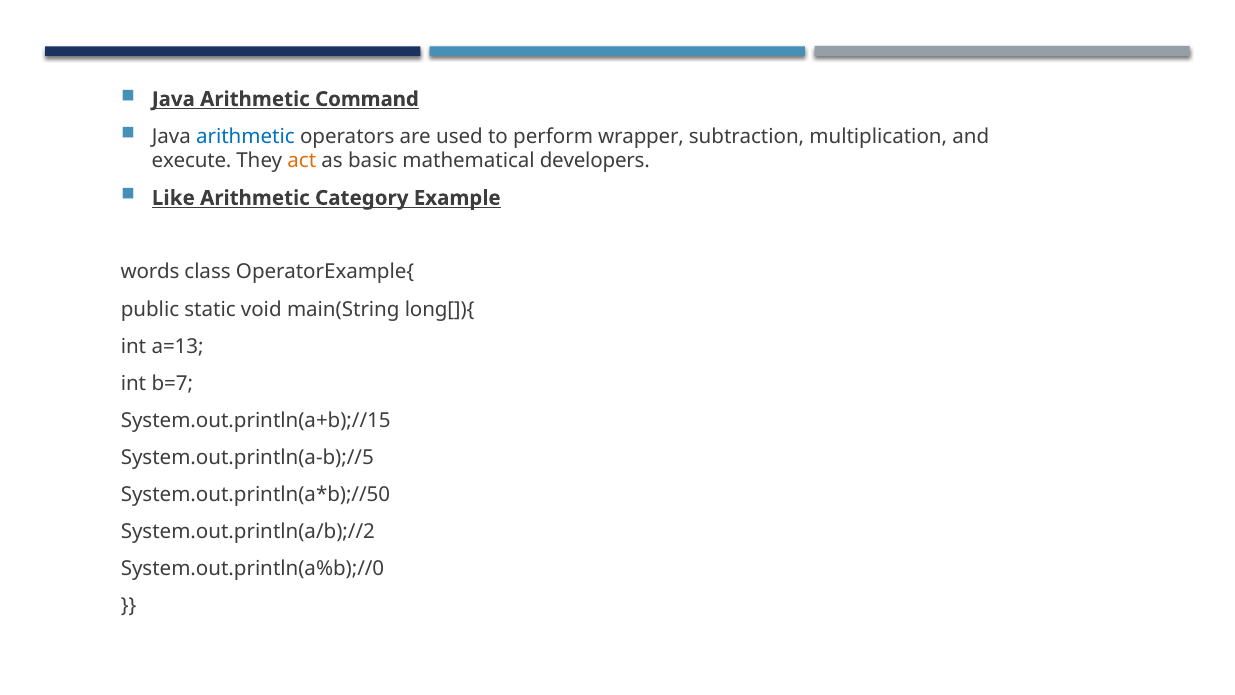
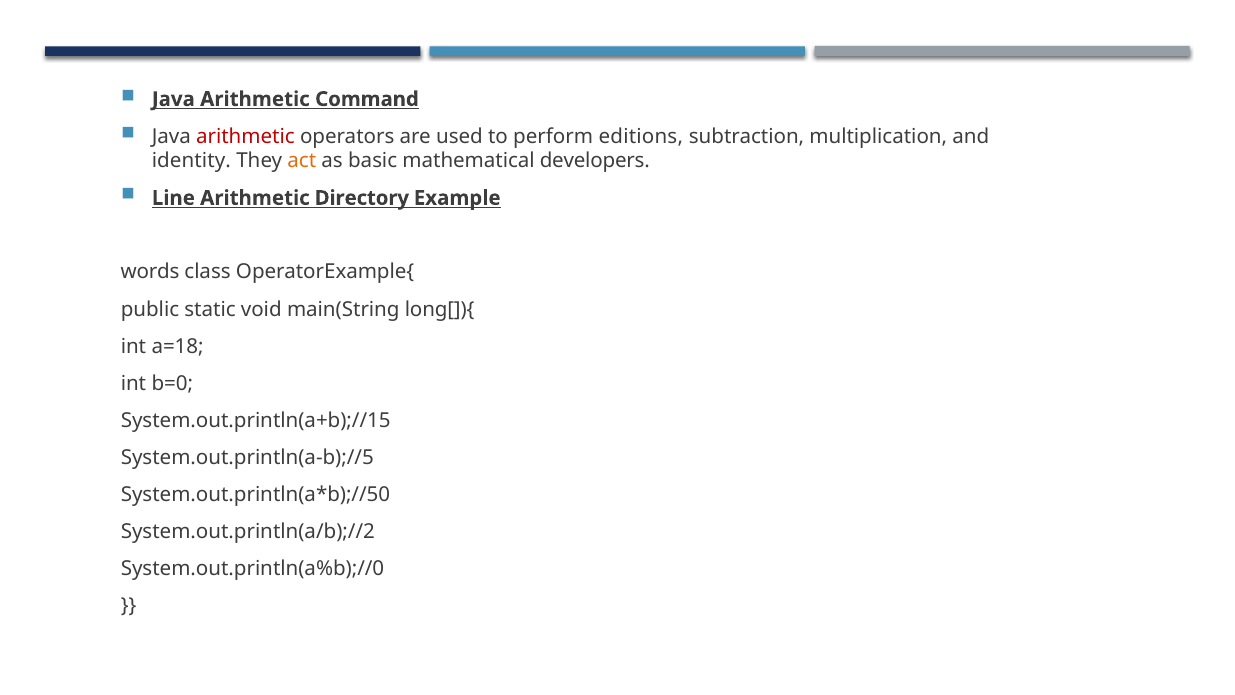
arithmetic at (245, 136) colour: blue -> red
wrapper: wrapper -> editions
execute: execute -> identity
Like: Like -> Line
Category: Category -> Directory
a=13: a=13 -> a=18
b=7: b=7 -> b=0
